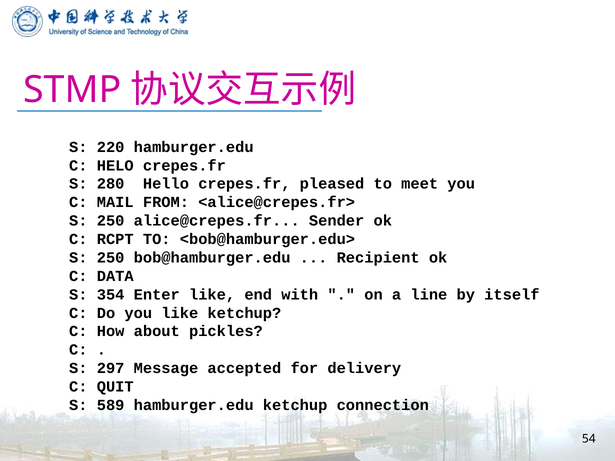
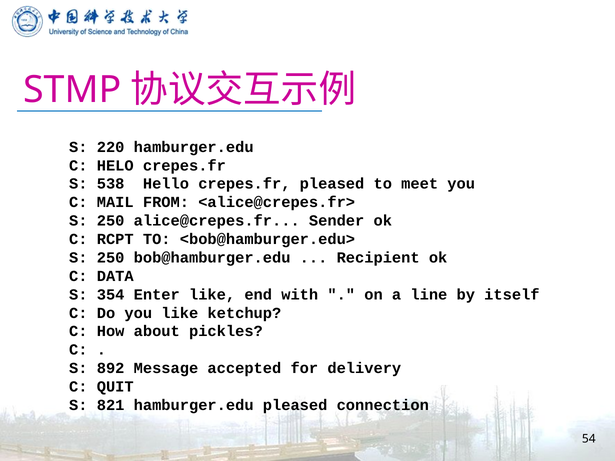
280: 280 -> 538
297: 297 -> 892
589: 589 -> 821
hamburger.edu ketchup: ketchup -> pleased
